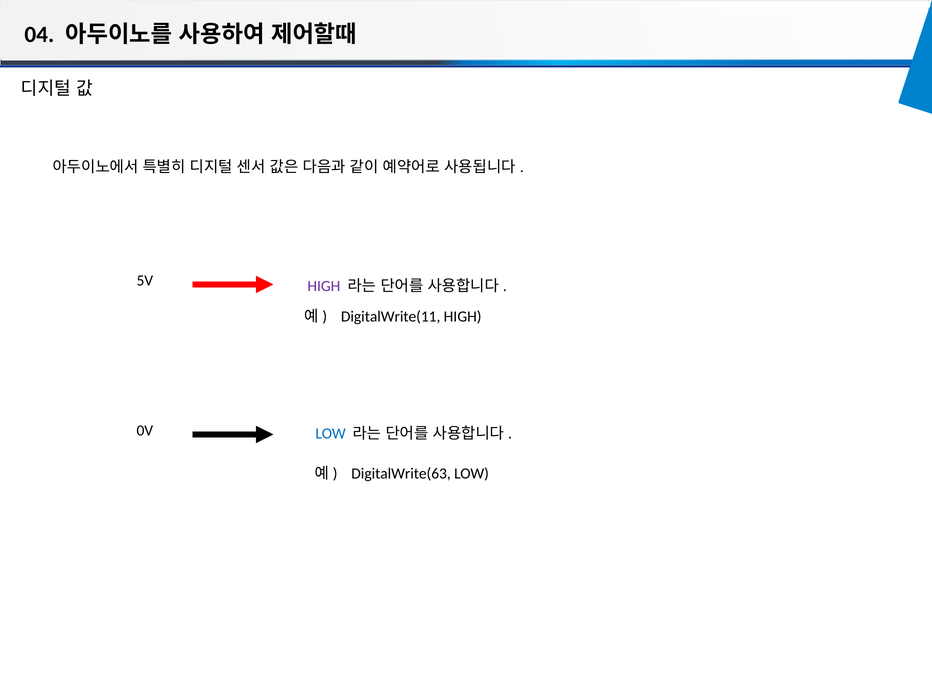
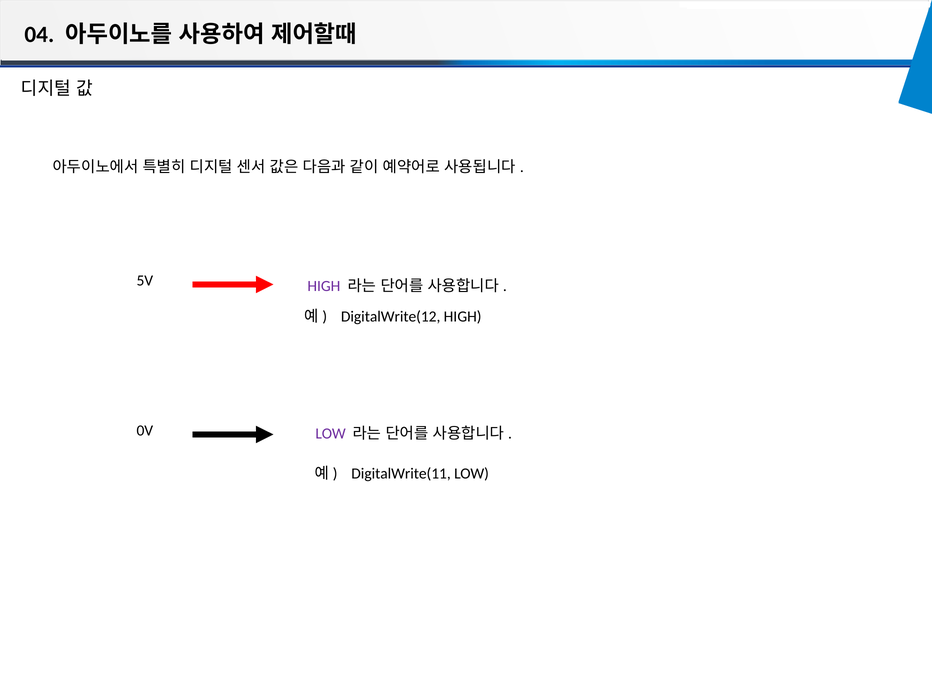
DigitalWrite(11: DigitalWrite(11 -> DigitalWrite(12
LOW at (331, 434) colour: blue -> purple
DigitalWrite(63: DigitalWrite(63 -> DigitalWrite(11
